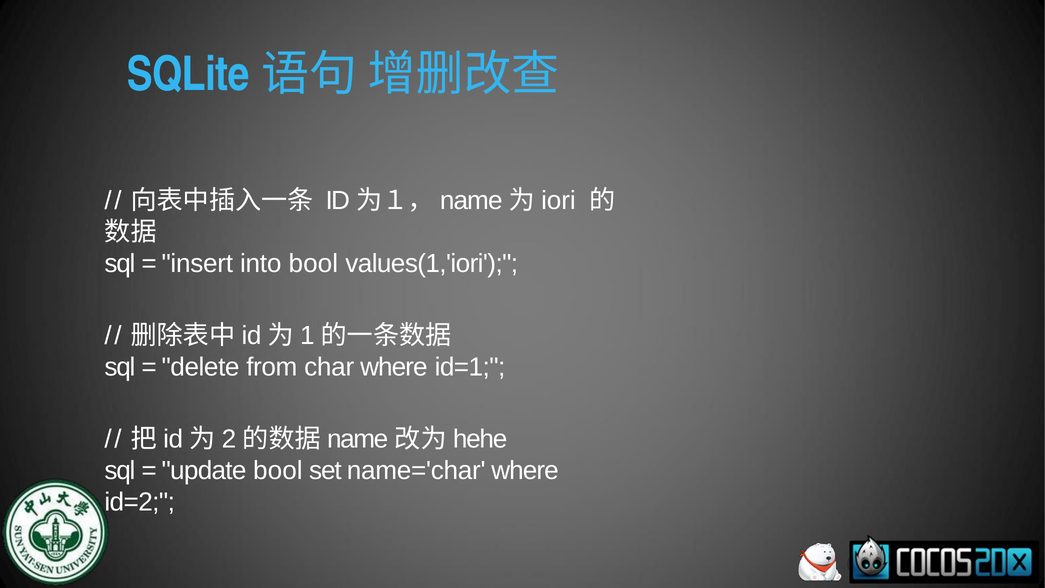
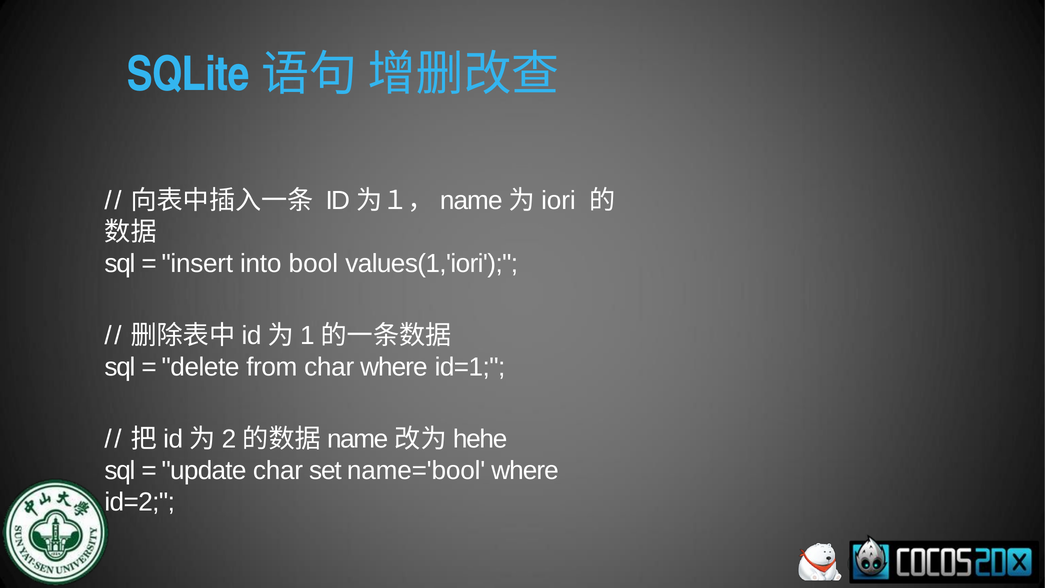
update bool: bool -> char
name='char: name='char -> name='bool
